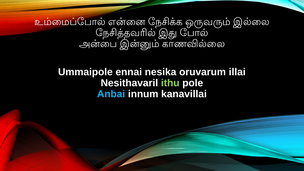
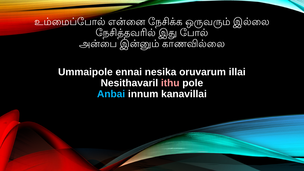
ithu colour: light green -> pink
